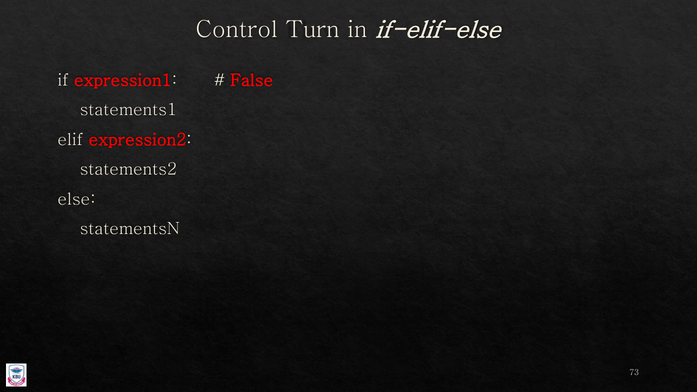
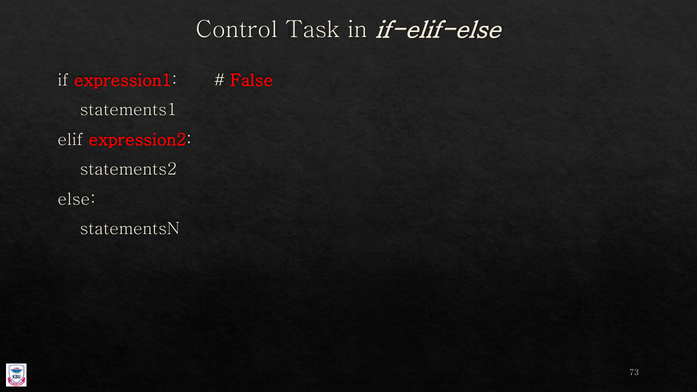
Turn: Turn -> Task
